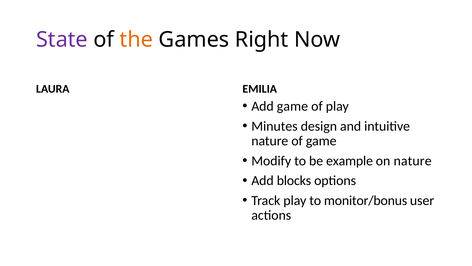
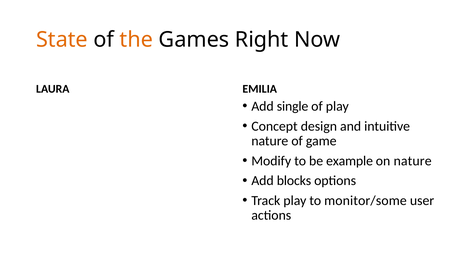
State colour: purple -> orange
Add game: game -> single
Minutes: Minutes -> Concept
monitor/bonus: monitor/bonus -> monitor/some
